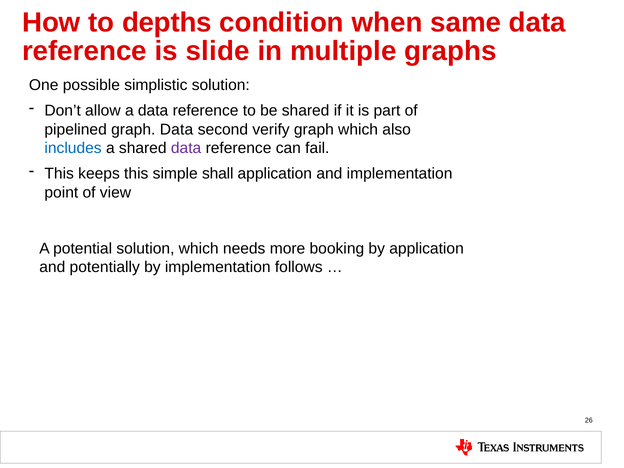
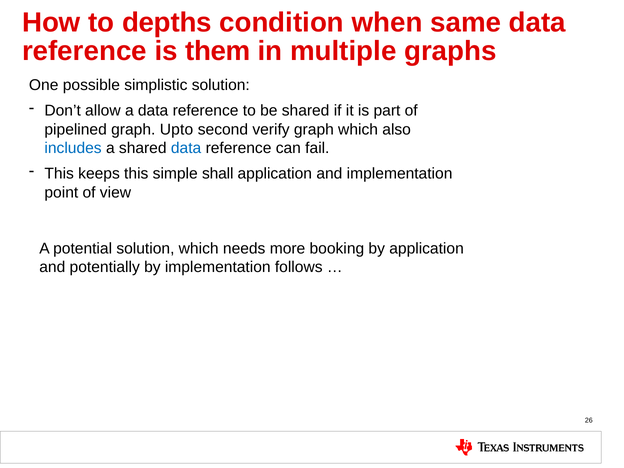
slide: slide -> them
graph Data: Data -> Upto
data at (186, 148) colour: purple -> blue
